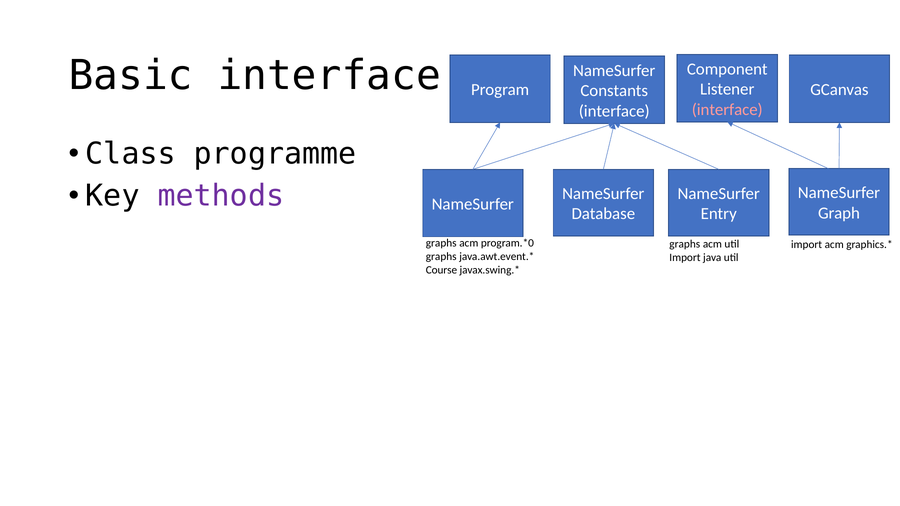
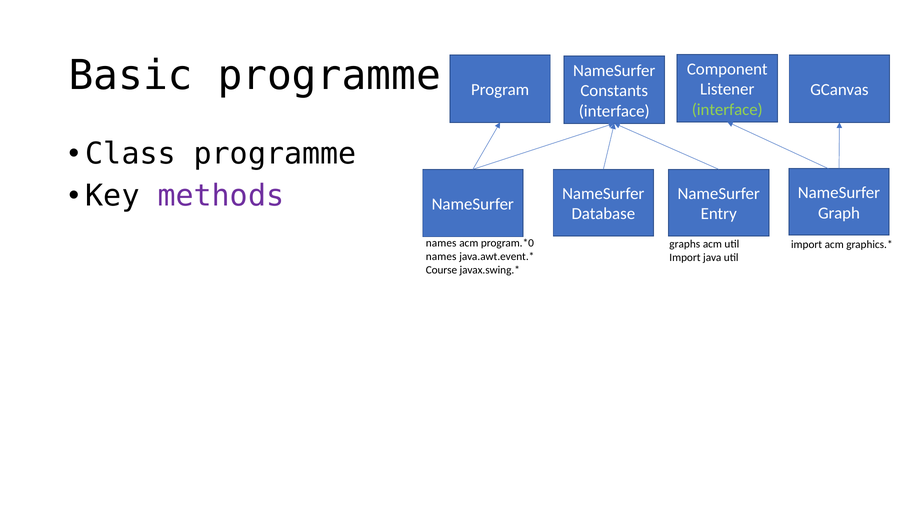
Basic interface: interface -> programme
interface at (727, 110) colour: pink -> light green
graphs at (441, 243): graphs -> names
graphs at (441, 257): graphs -> names
